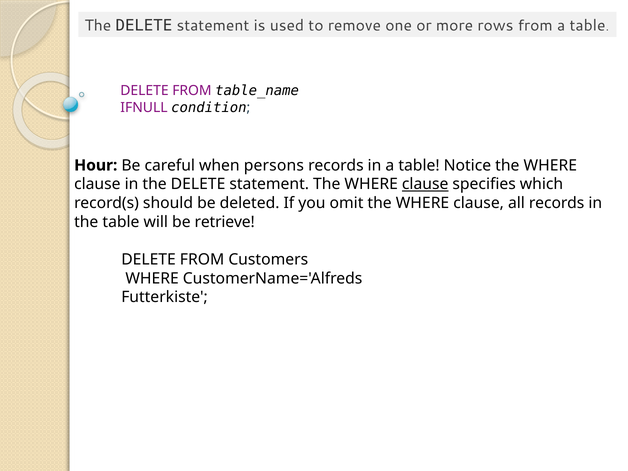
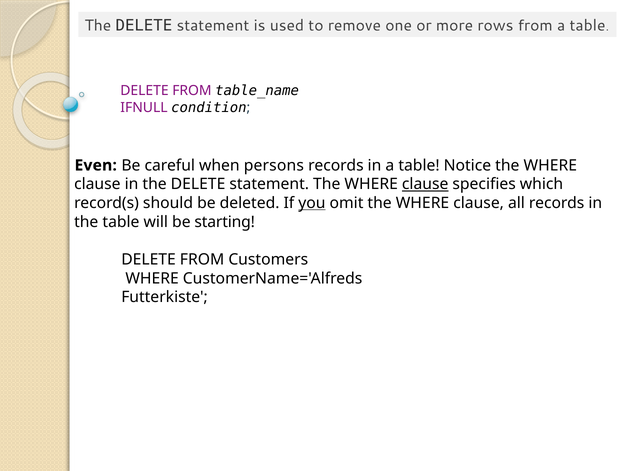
Hour: Hour -> Even
you underline: none -> present
retrieve: retrieve -> starting
